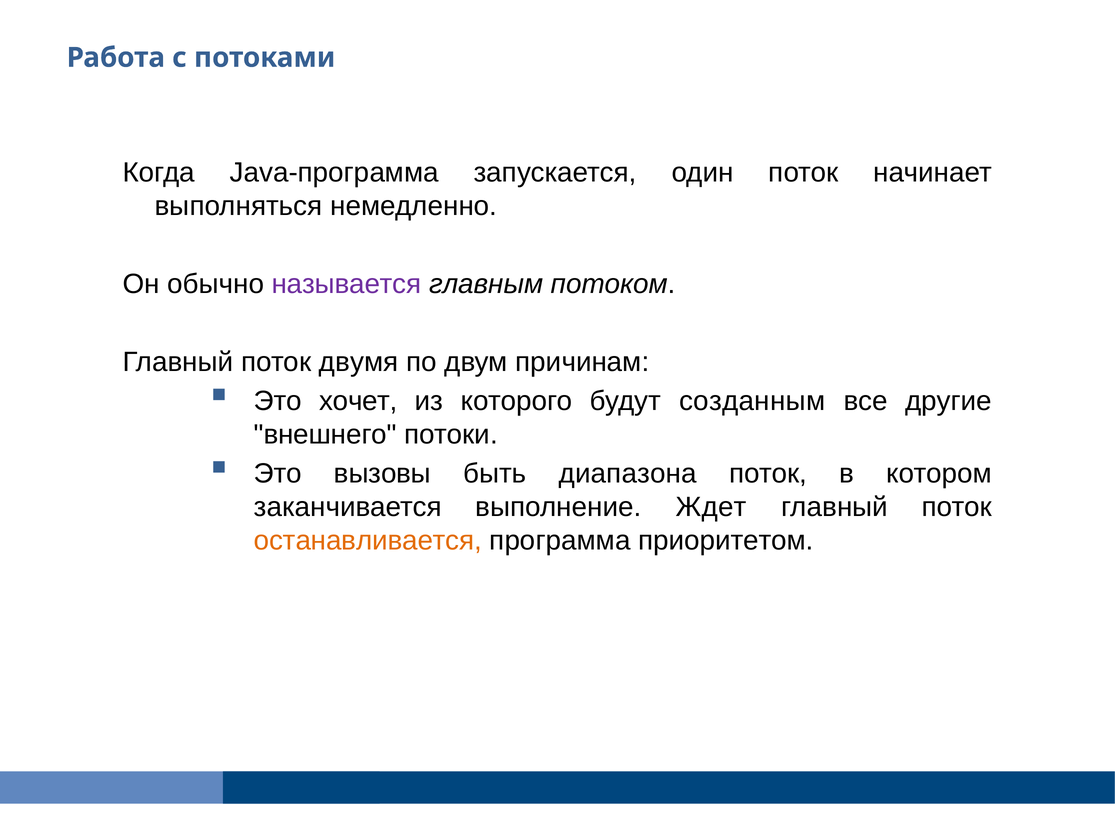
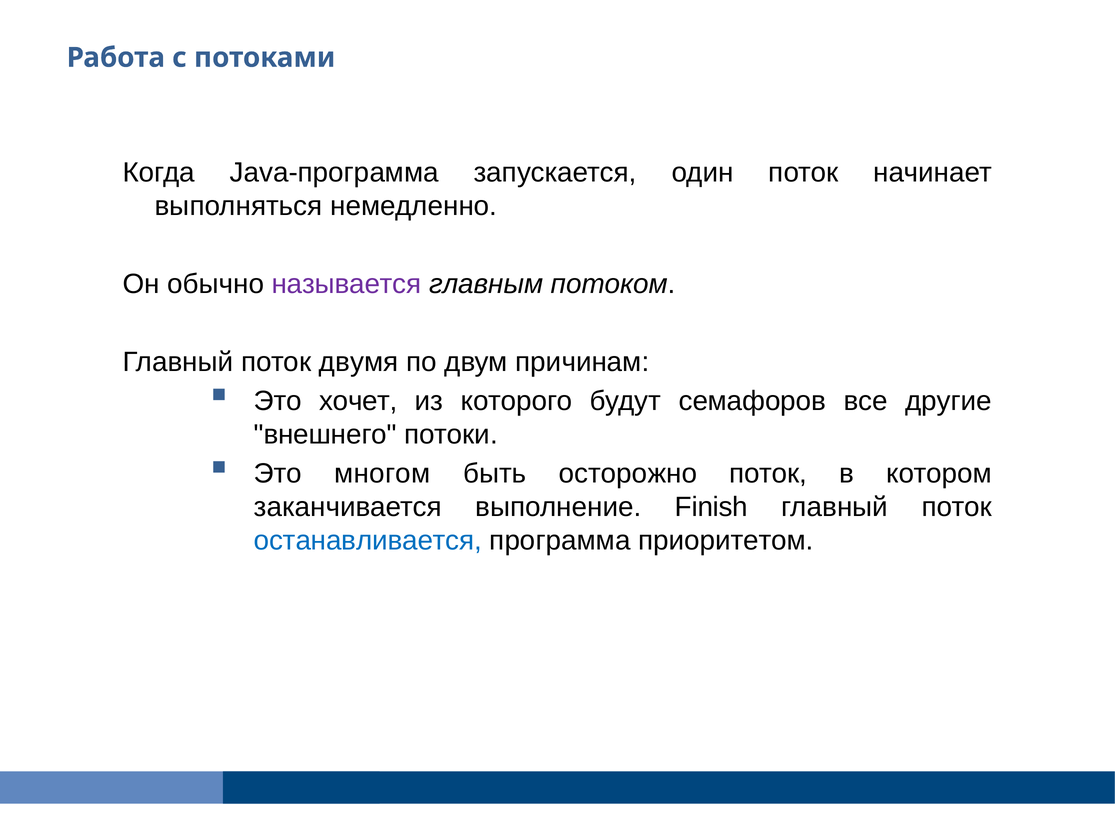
созданным: созданным -> семафоров
вызовы: вызовы -> многом
диапазона: диапазона -> осторожно
Ждет: Ждет -> Finish
останавливается colour: orange -> blue
